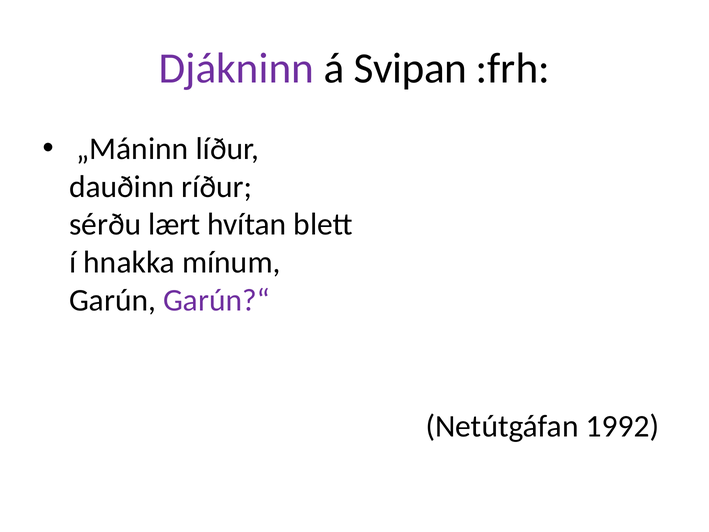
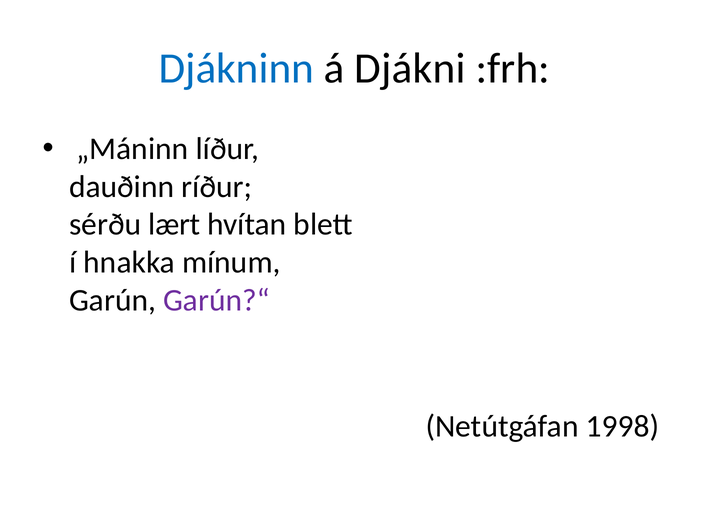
Djákninn colour: purple -> blue
Svipan: Svipan -> Djákni
1992: 1992 -> 1998
